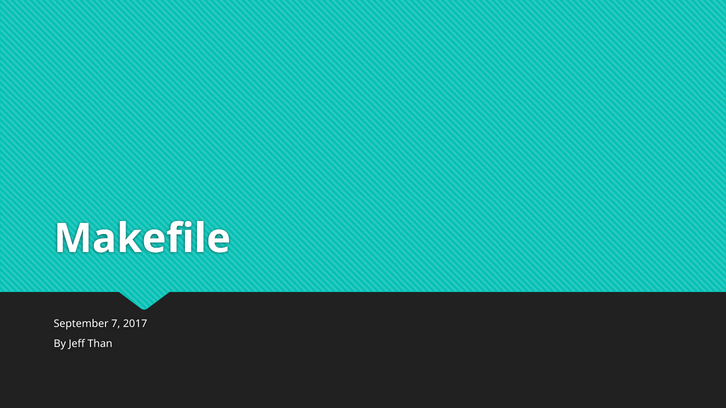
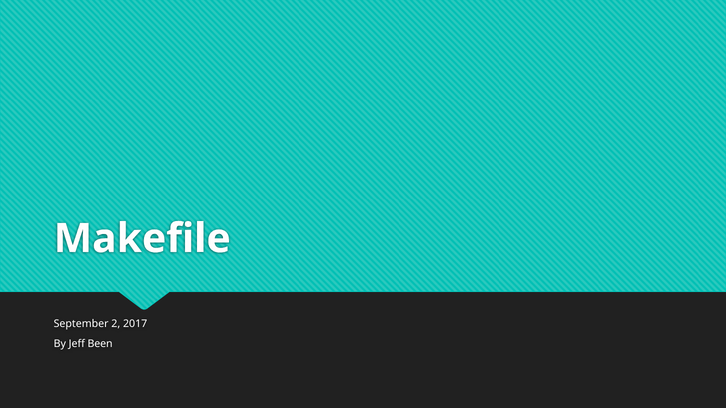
7: 7 -> 2
Than: Than -> Been
